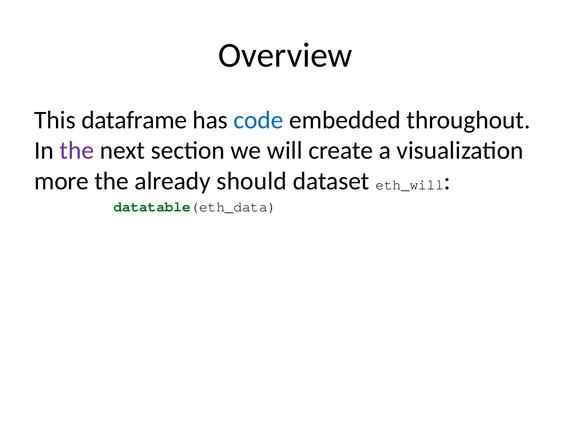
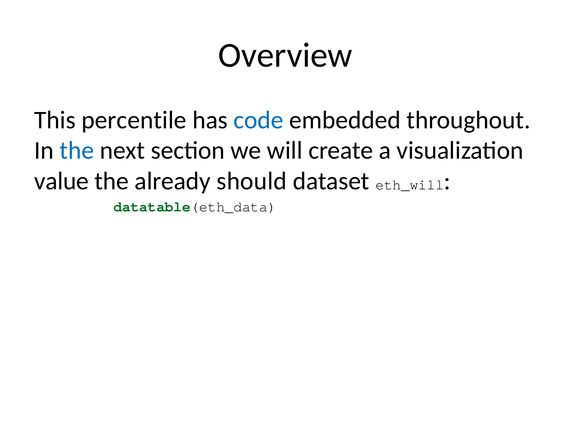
dataframe: dataframe -> percentile
the at (77, 150) colour: purple -> blue
more: more -> value
